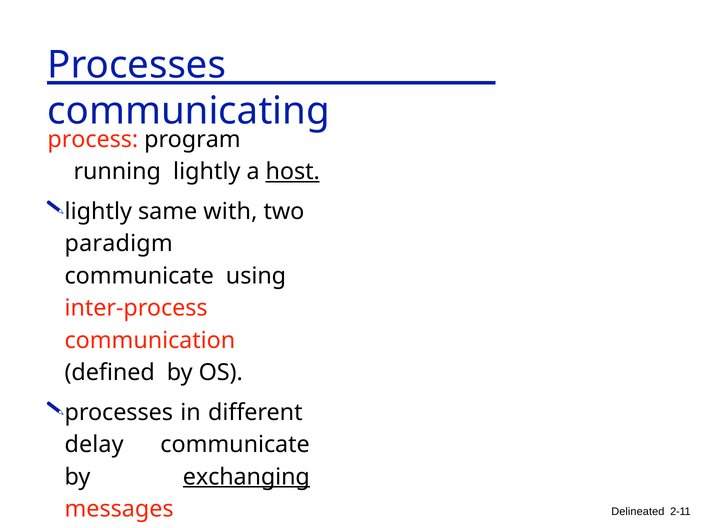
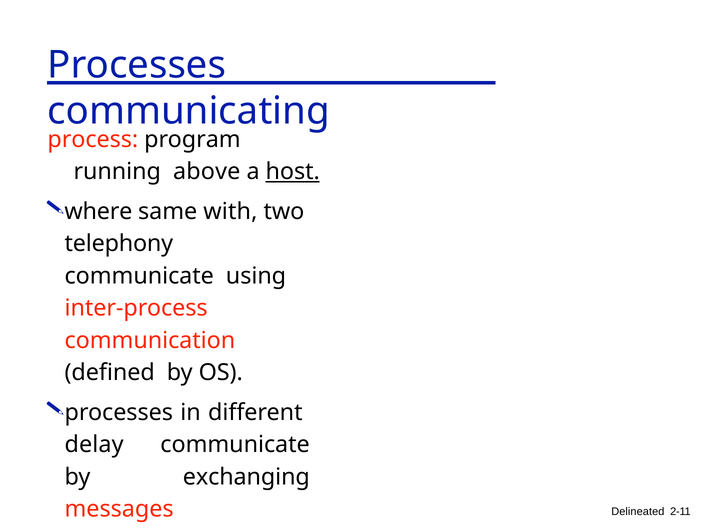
running lightly: lightly -> above
lightly at (98, 211): lightly -> where
paradigm: paradigm -> telephony
exchanging underline: present -> none
